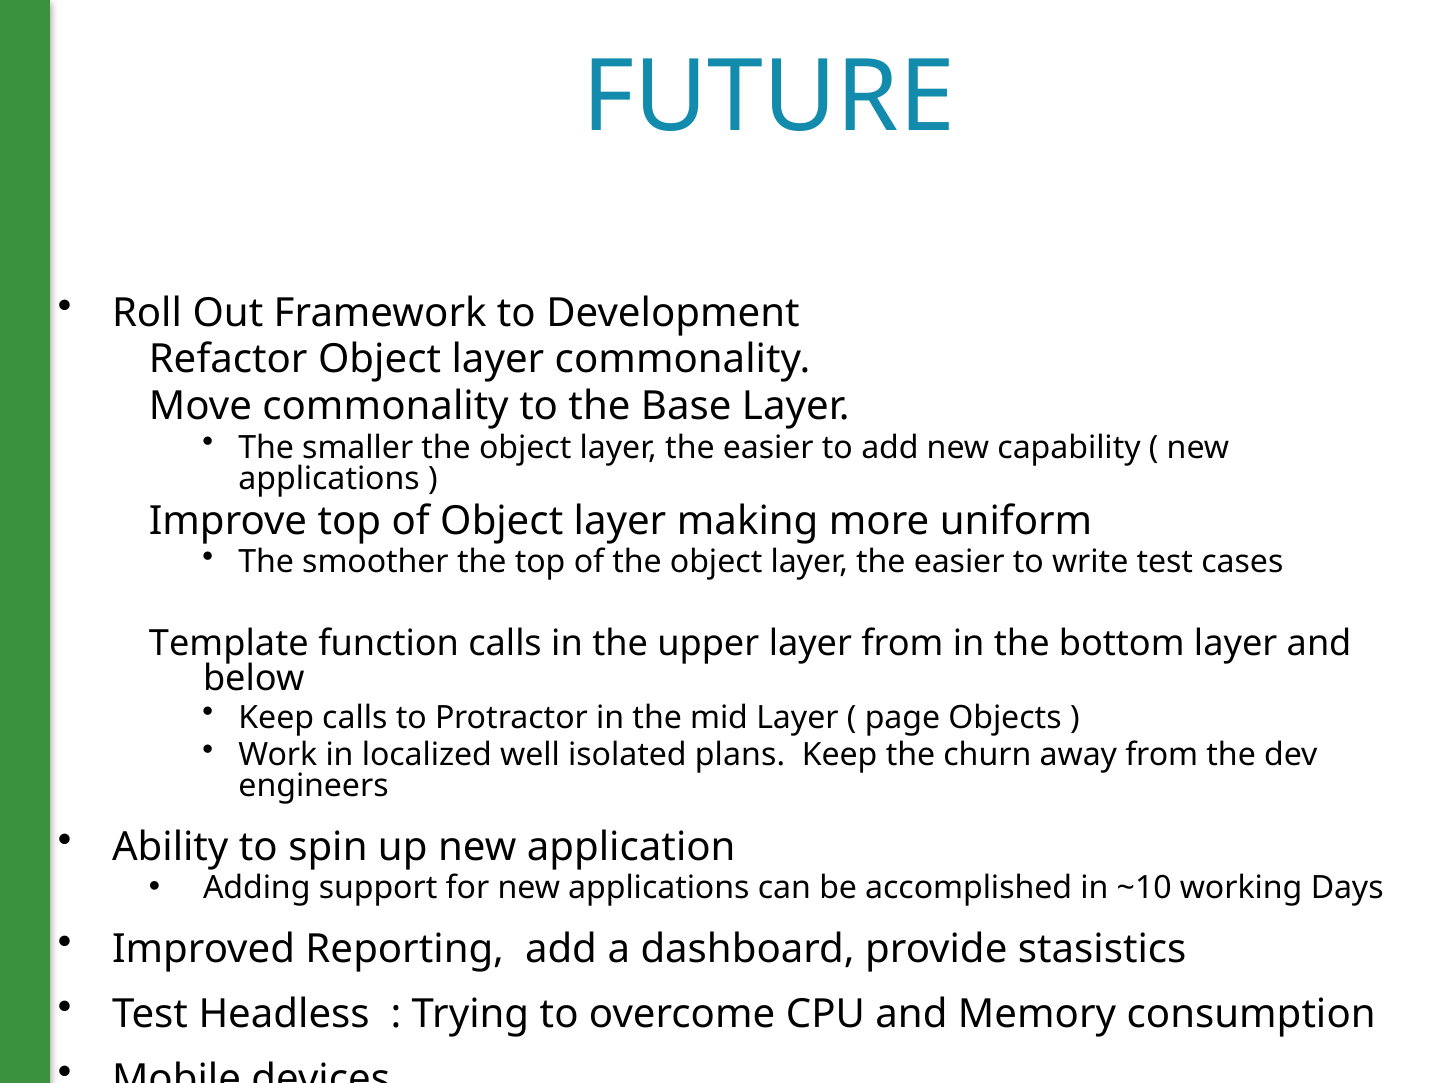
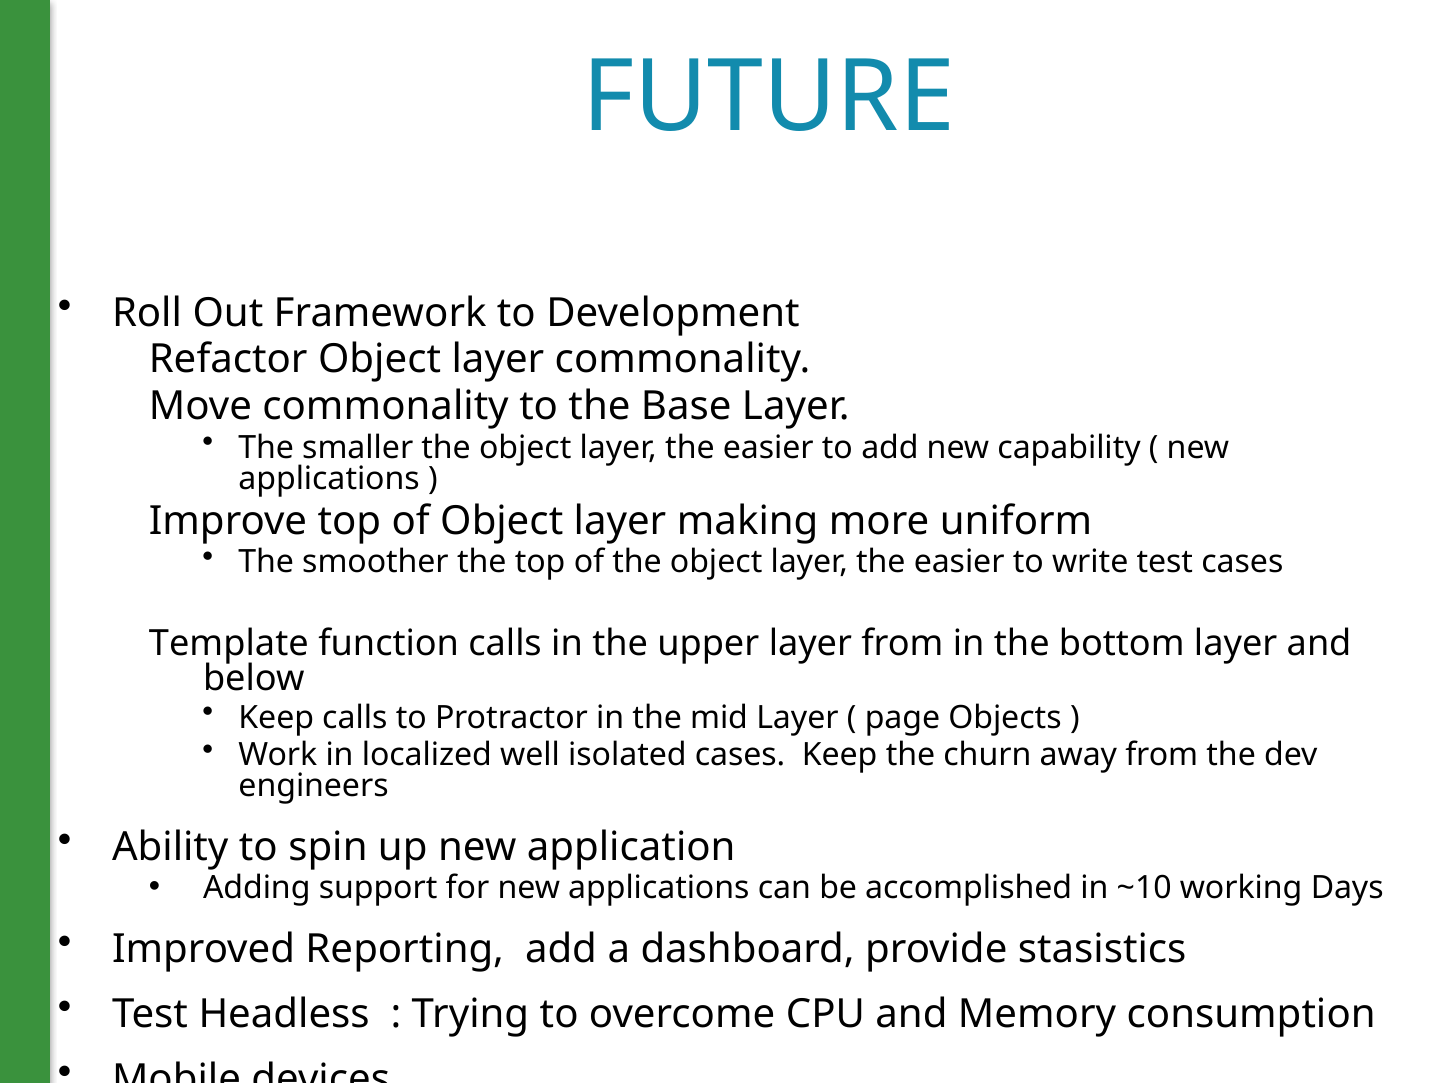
isolated plans: plans -> cases
